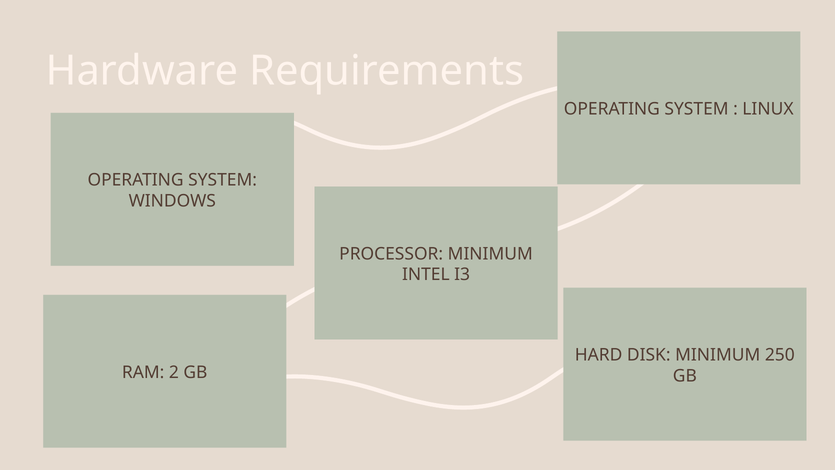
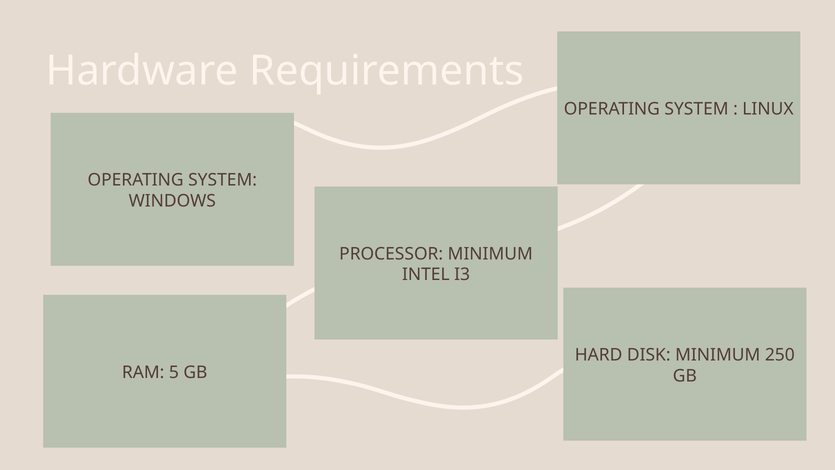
2: 2 -> 5
